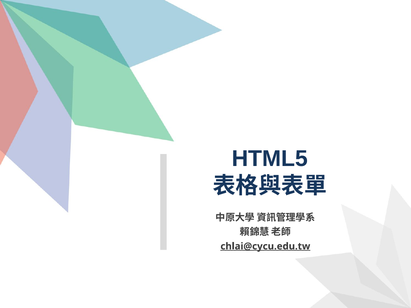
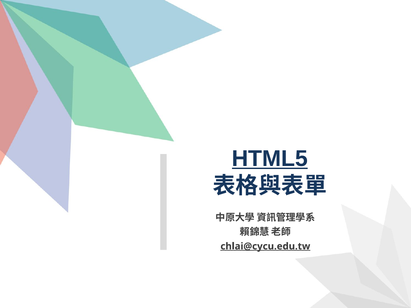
HTML5 underline: none -> present
